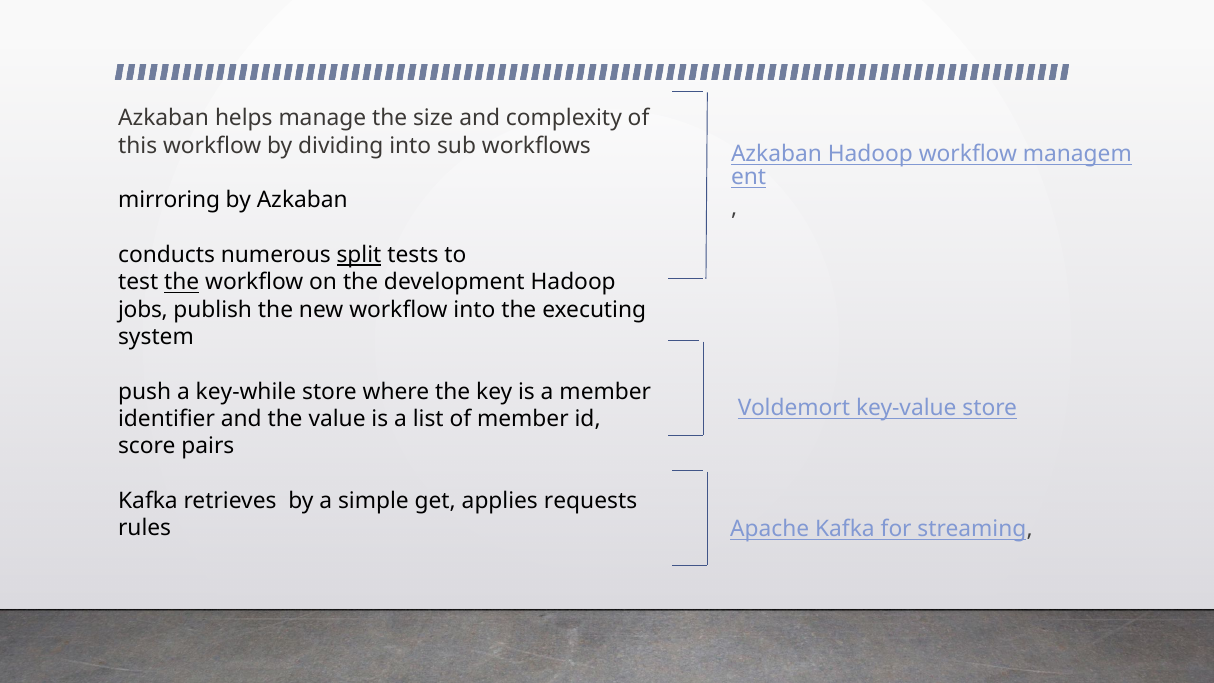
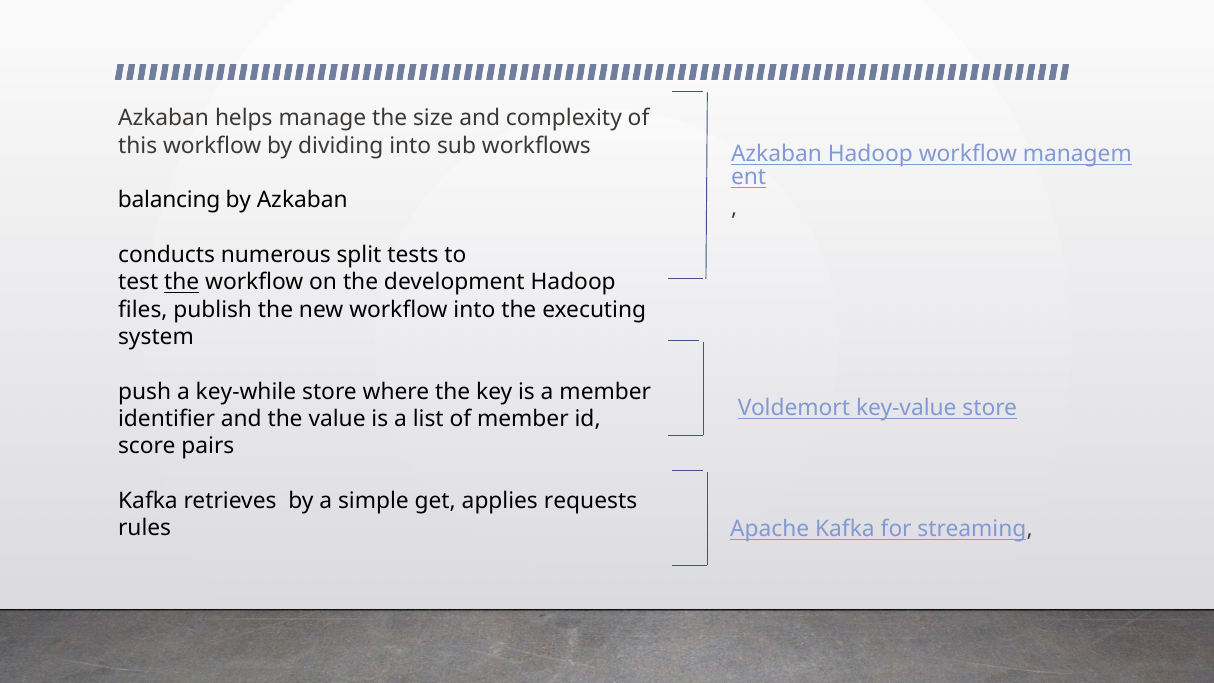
mirroring: mirroring -> balancing
split underline: present -> none
jobs: jobs -> files
